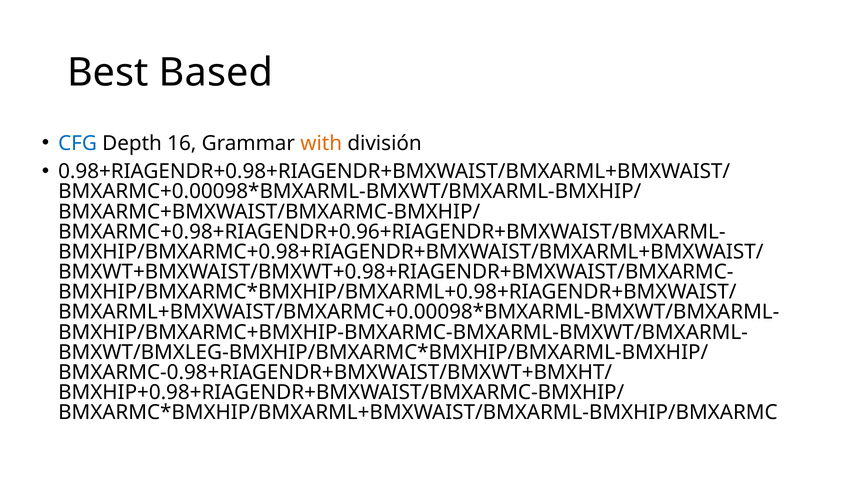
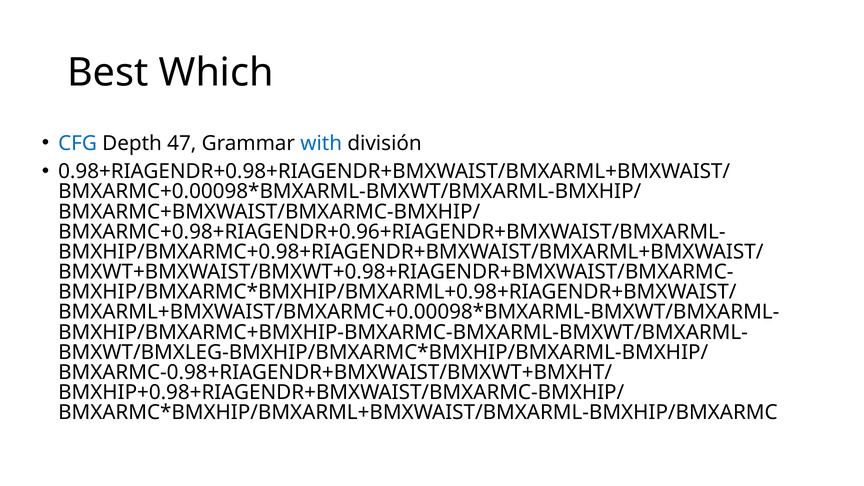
Based: Based -> Which
16: 16 -> 47
with colour: orange -> blue
